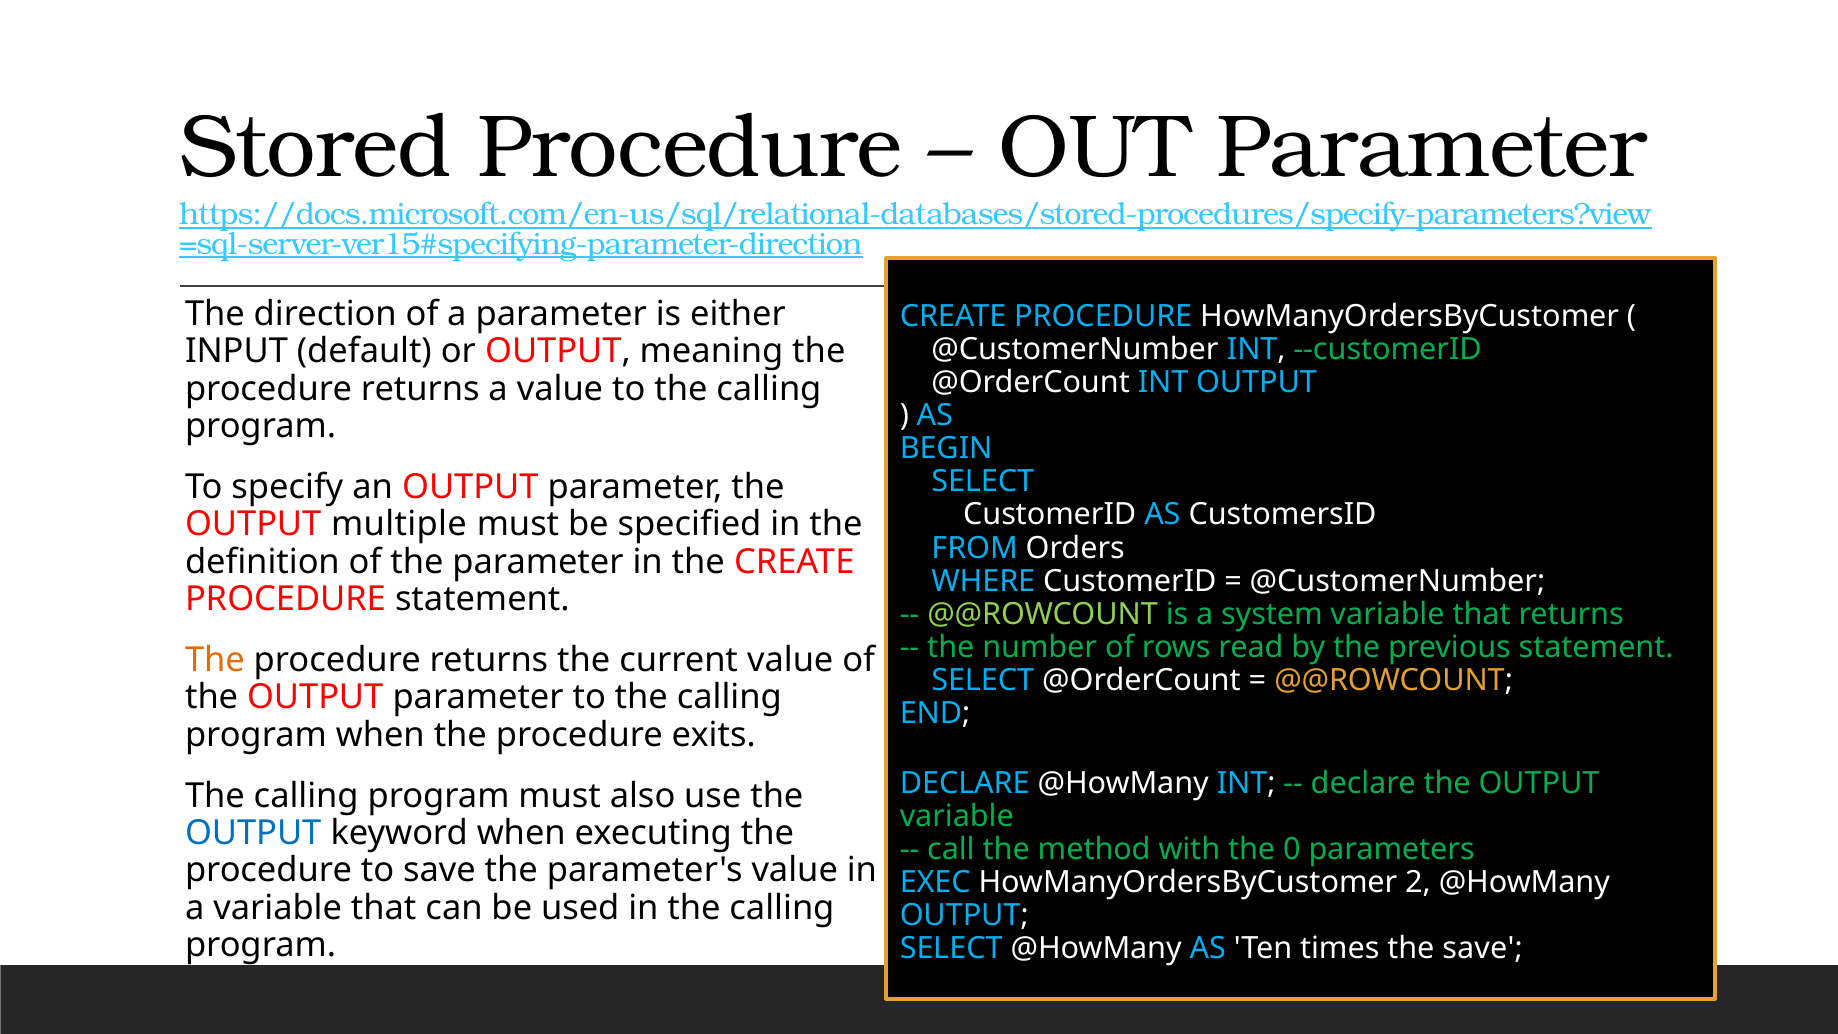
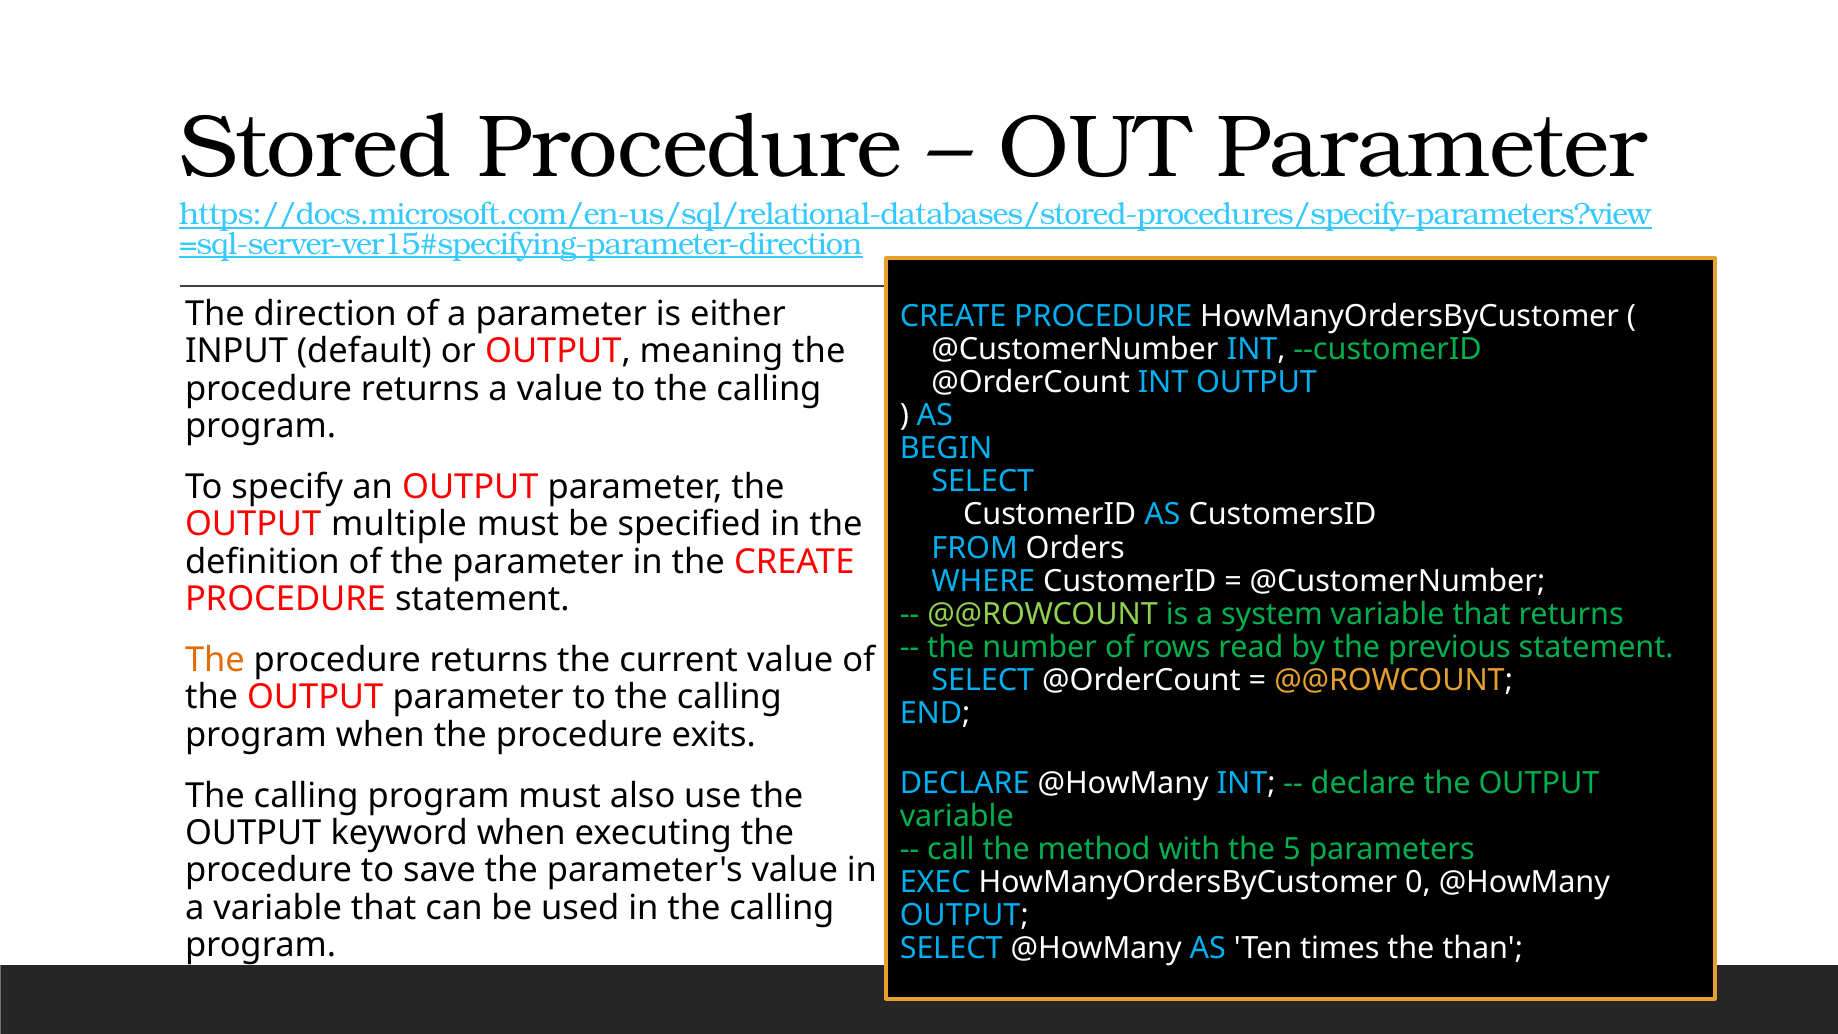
OUTPUT at (253, 833) colour: blue -> black
0: 0 -> 5
2: 2 -> 0
the save: save -> than
